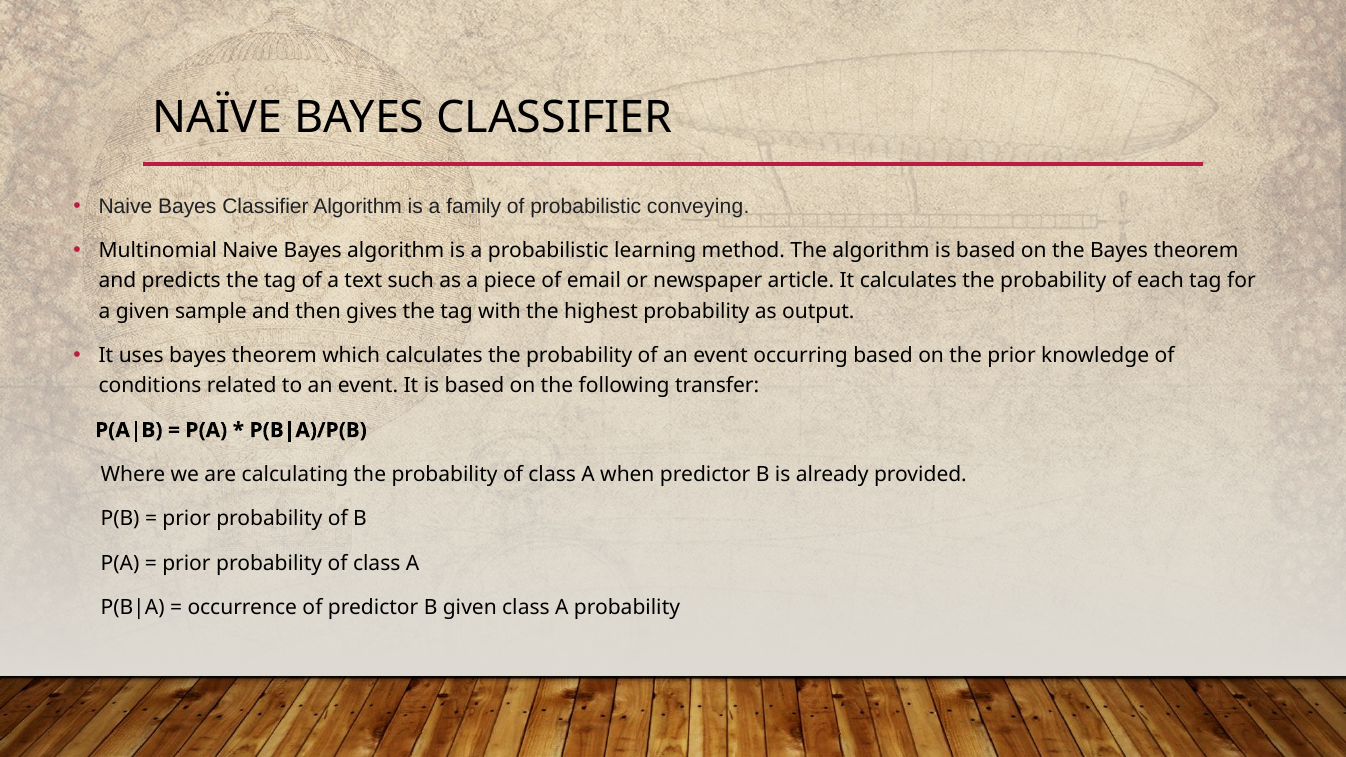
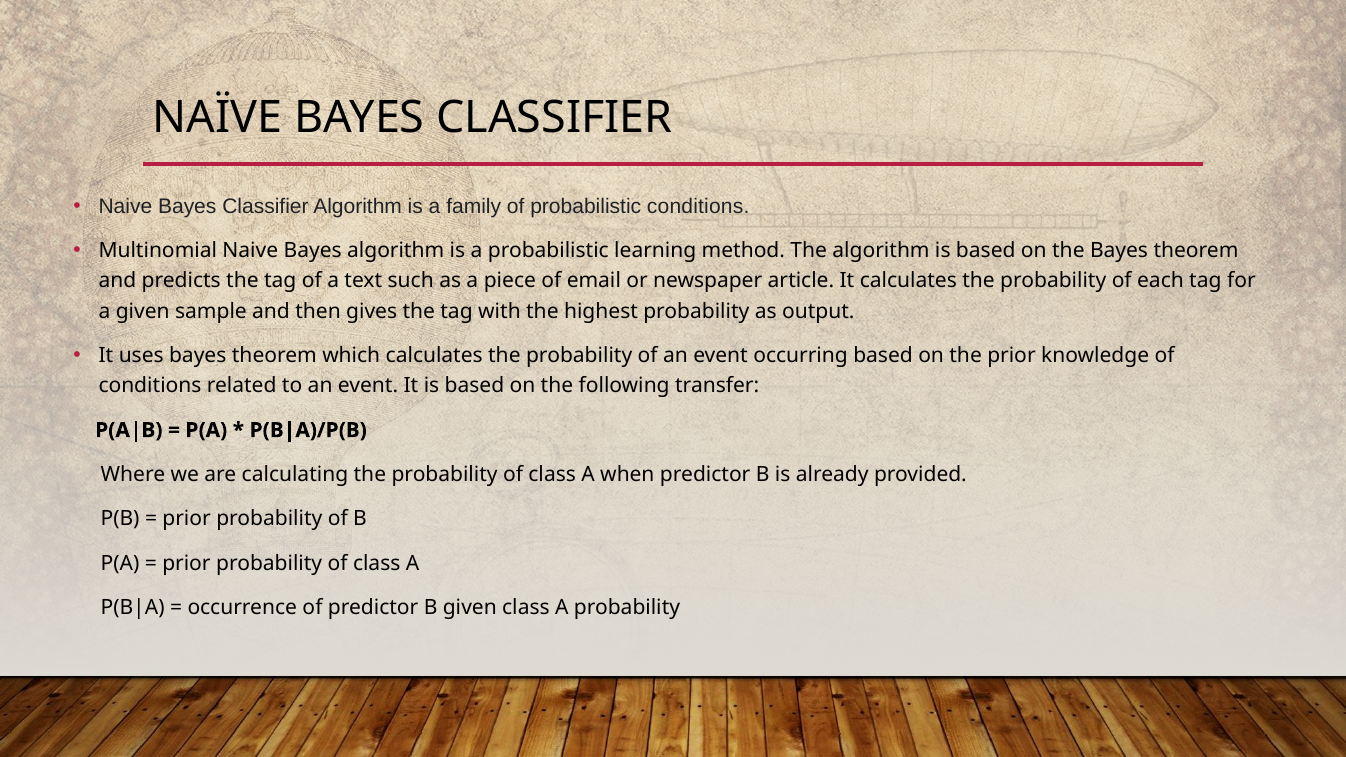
probabilistic conveying: conveying -> conditions
